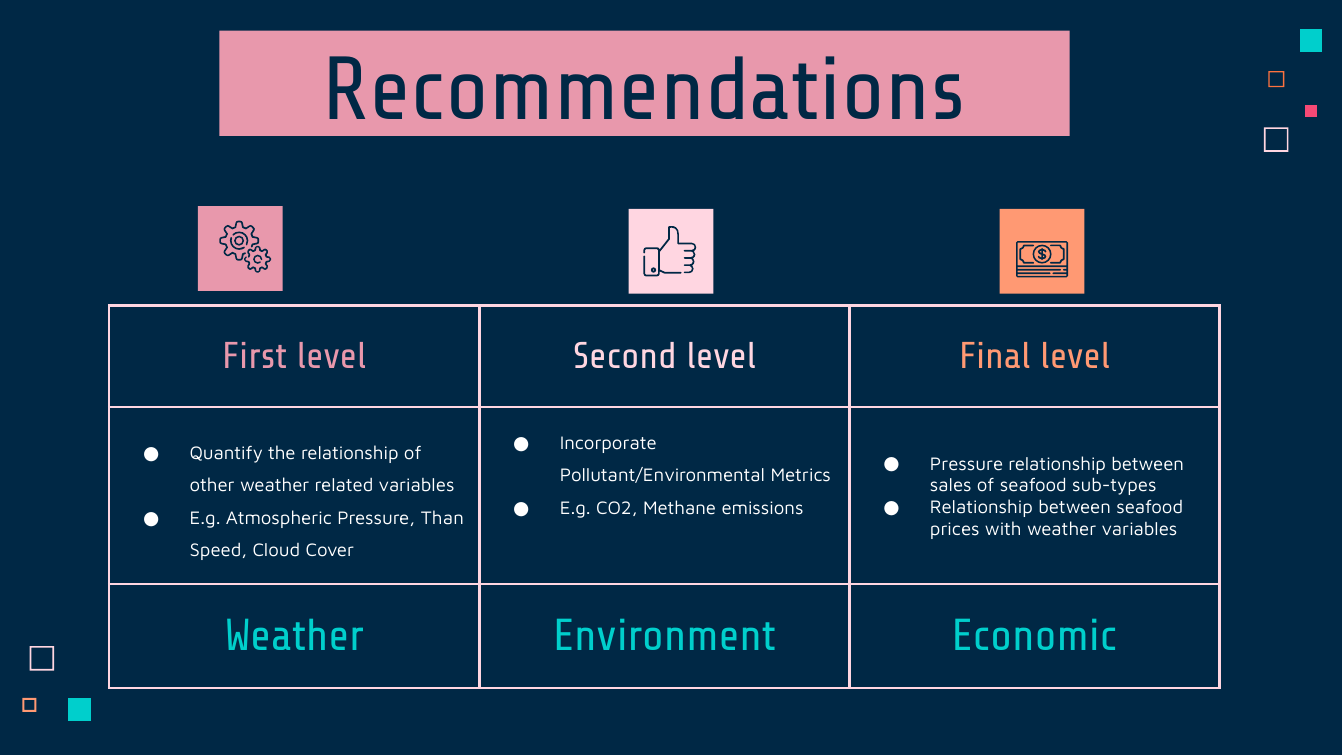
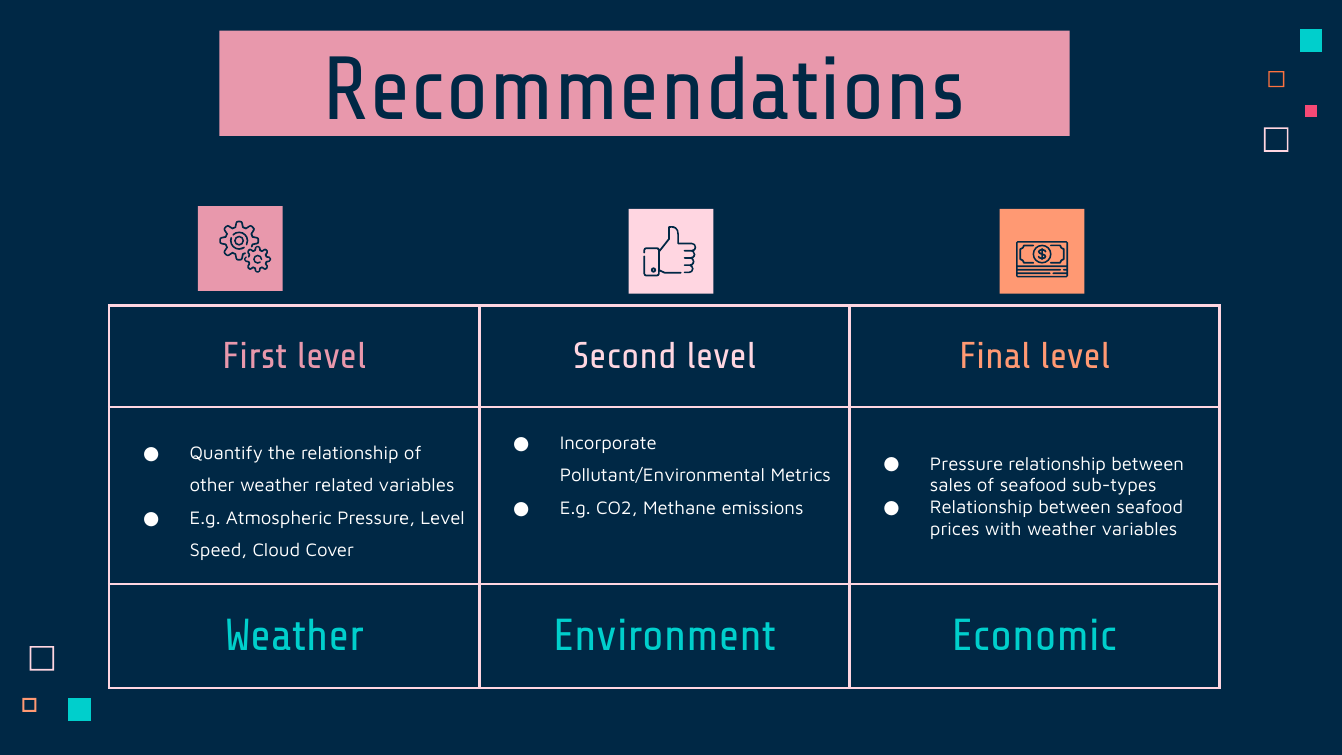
Pressure Than: Than -> Level
